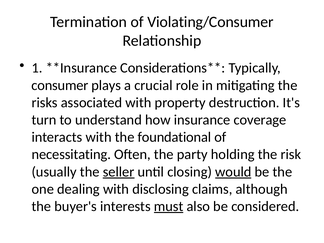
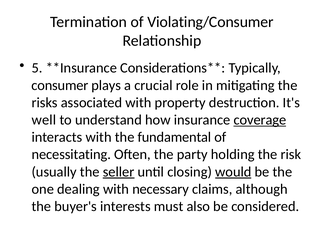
1: 1 -> 5
turn: turn -> well
coverage underline: none -> present
foundational: foundational -> fundamental
disclosing: disclosing -> necessary
must underline: present -> none
